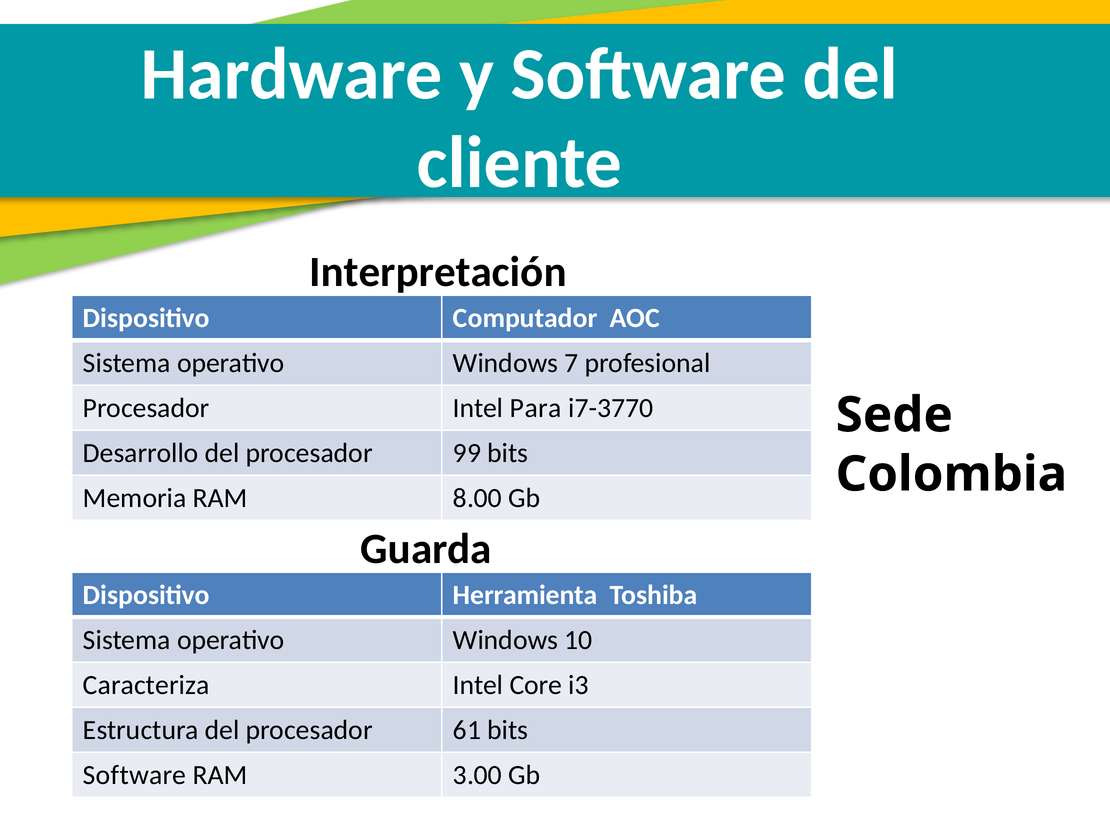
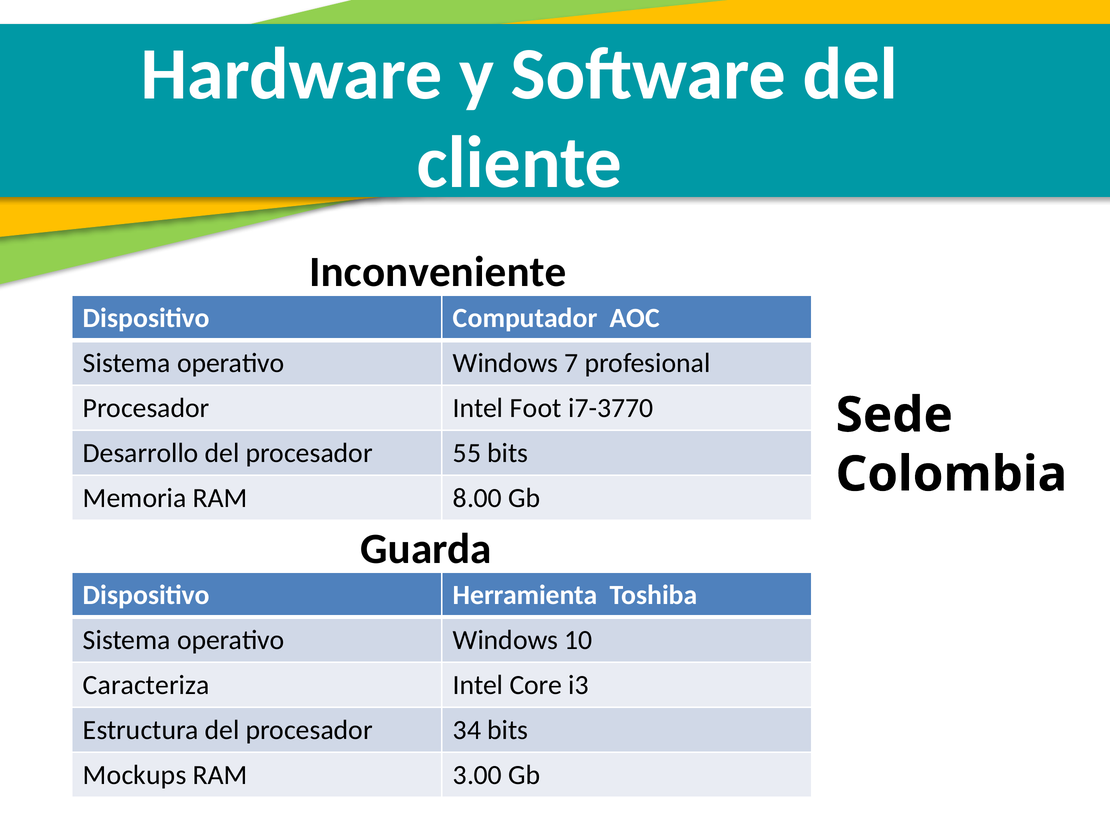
Interpretación: Interpretación -> Inconveniente
Para: Para -> Foot
99: 99 -> 55
61: 61 -> 34
Software at (135, 775): Software -> Mockups
